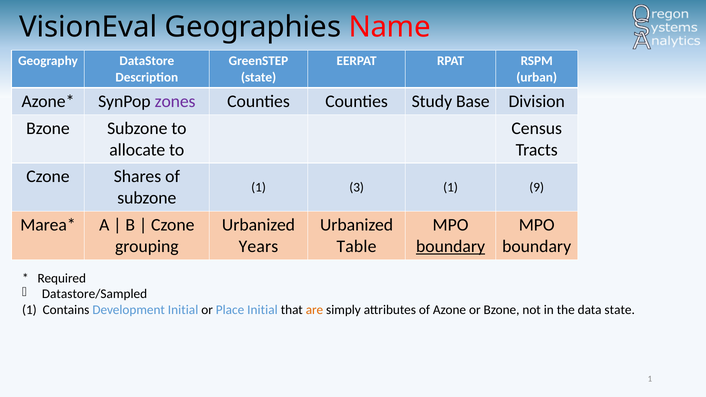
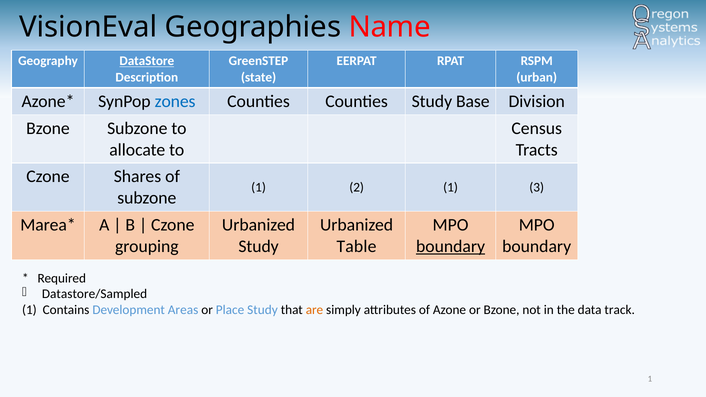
DataStore underline: none -> present
zones colour: purple -> blue
3: 3 -> 2
9: 9 -> 3
Years at (258, 247): Years -> Study
Development Initial: Initial -> Areas
Place Initial: Initial -> Study
data state: state -> track
